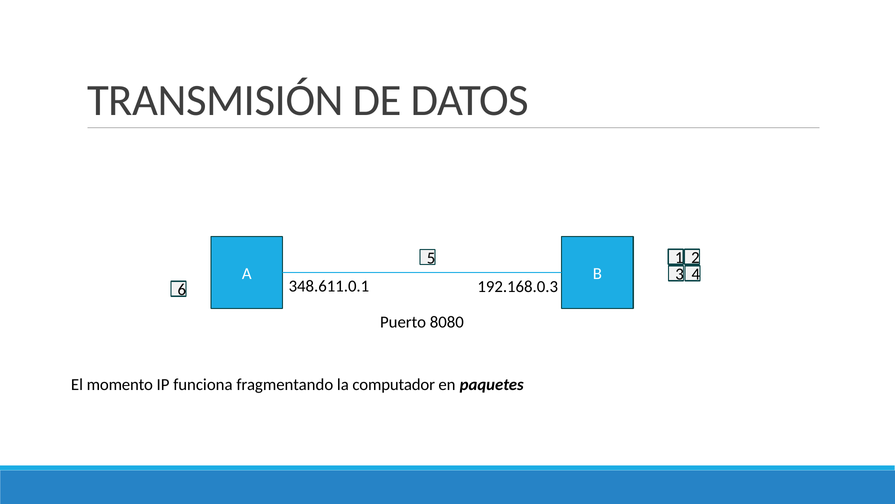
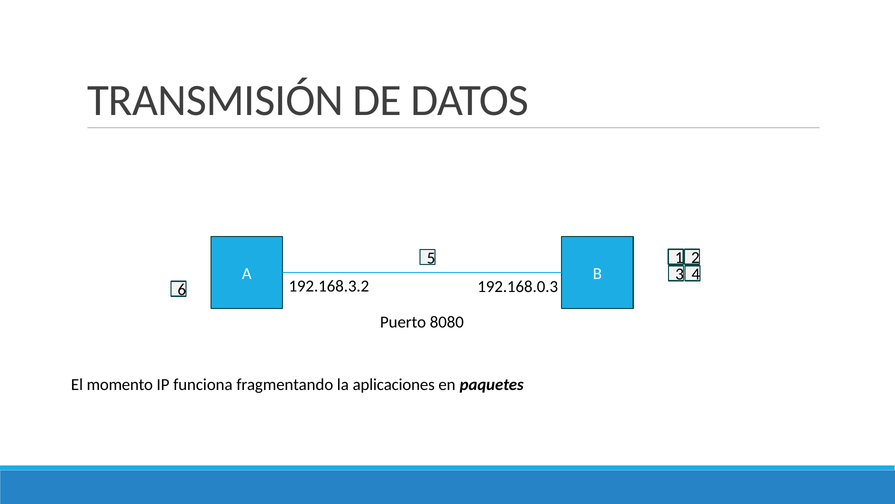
348.611.0.1: 348.611.0.1 -> 192.168.3.2
computador: computador -> aplicaciones
